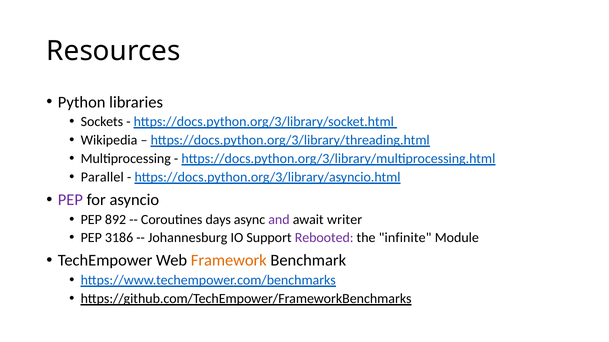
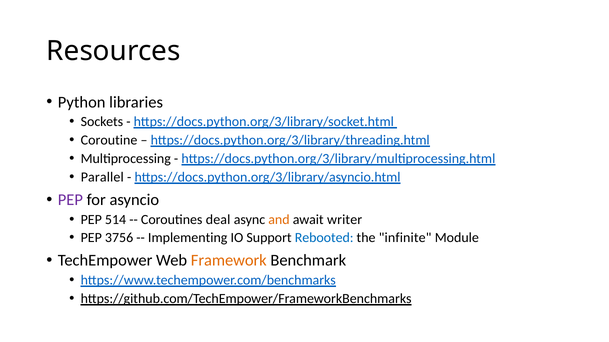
Wikipedia: Wikipedia -> Coroutine
892: 892 -> 514
days: days -> deal
and colour: purple -> orange
3186: 3186 -> 3756
Johannesburg: Johannesburg -> Implementing
Rebooted colour: purple -> blue
